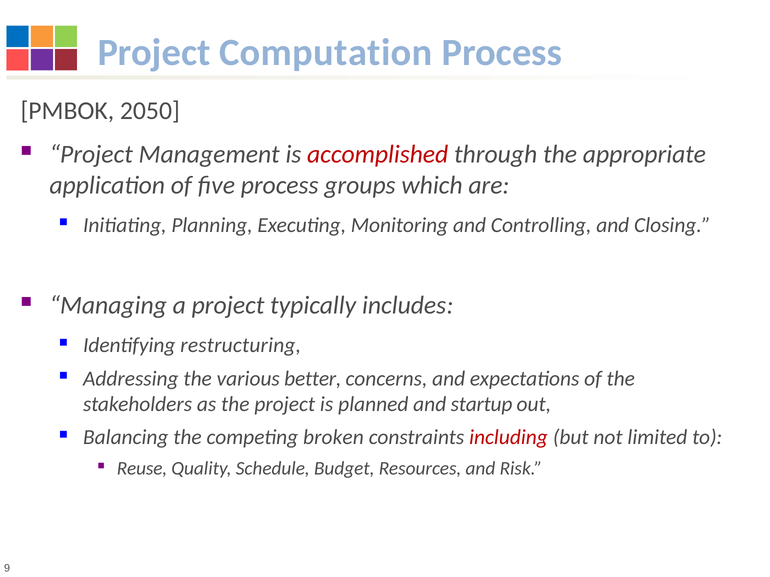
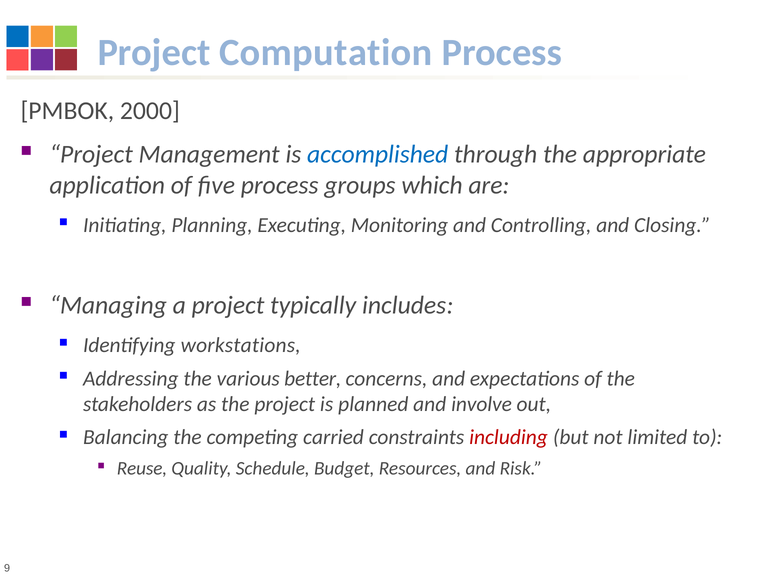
2050: 2050 -> 2000
accomplished colour: red -> blue
restructuring: restructuring -> workstations
startup: startup -> involve
broken: broken -> carried
